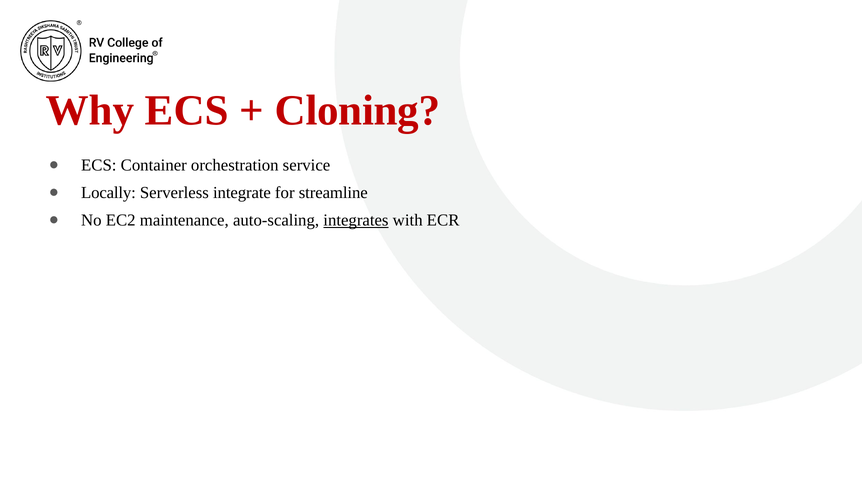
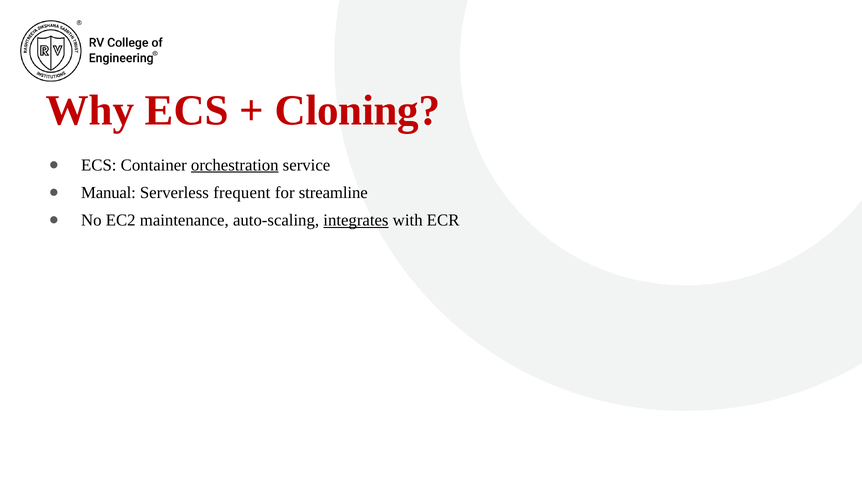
orchestration underline: none -> present
Locally: Locally -> Manual
integrate: integrate -> frequent
